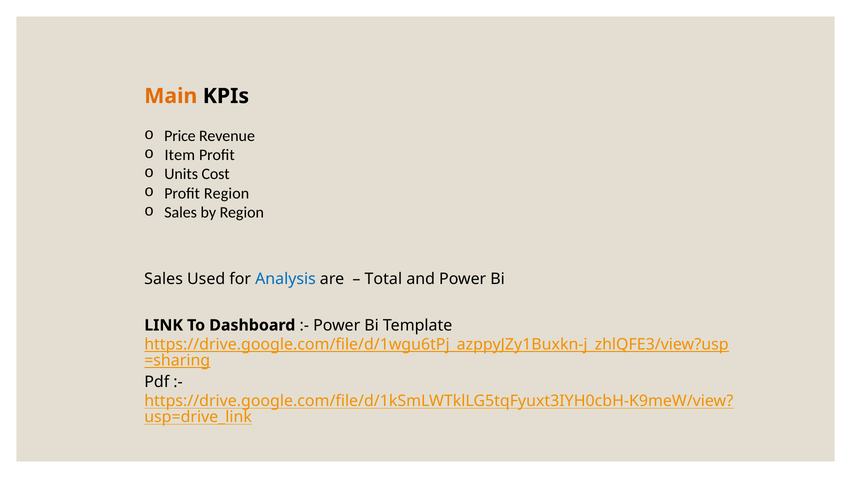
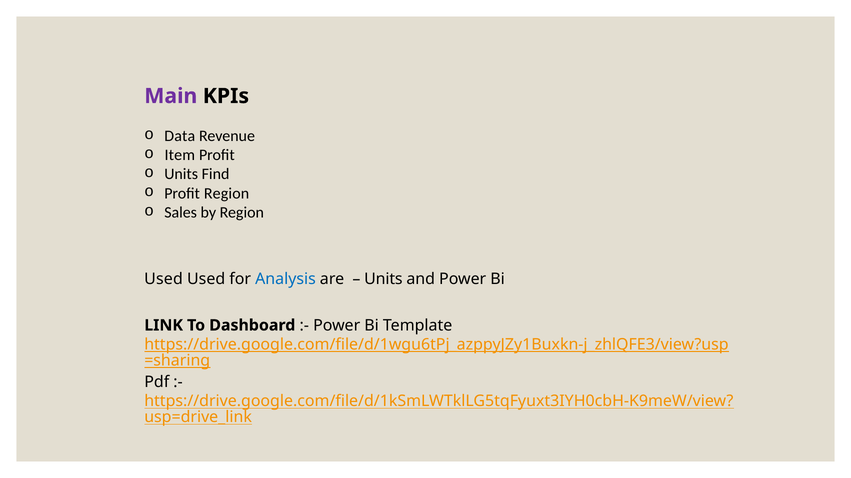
Main colour: orange -> purple
Price: Price -> Data
Cost: Cost -> Find
Sales at (164, 279): Sales -> Used
Total at (383, 279): Total -> Units
